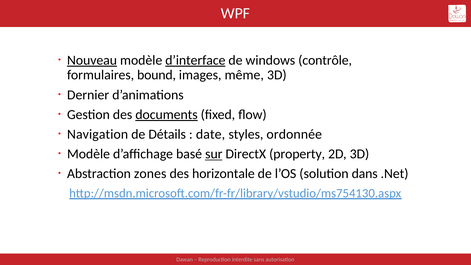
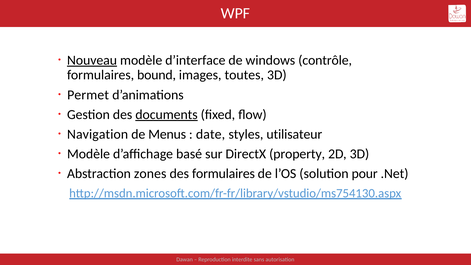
d’interface underline: present -> none
même: même -> toutes
Dernier: Dernier -> Permet
Détails: Détails -> Menus
ordonnée: ordonnée -> utilisateur
sur underline: present -> none
des horizontale: horizontale -> formulaires
dans: dans -> pour
